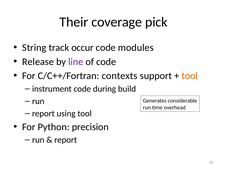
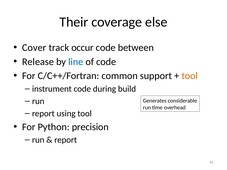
pick: pick -> else
String: String -> Cover
modules: modules -> between
line colour: purple -> blue
contexts: contexts -> common
